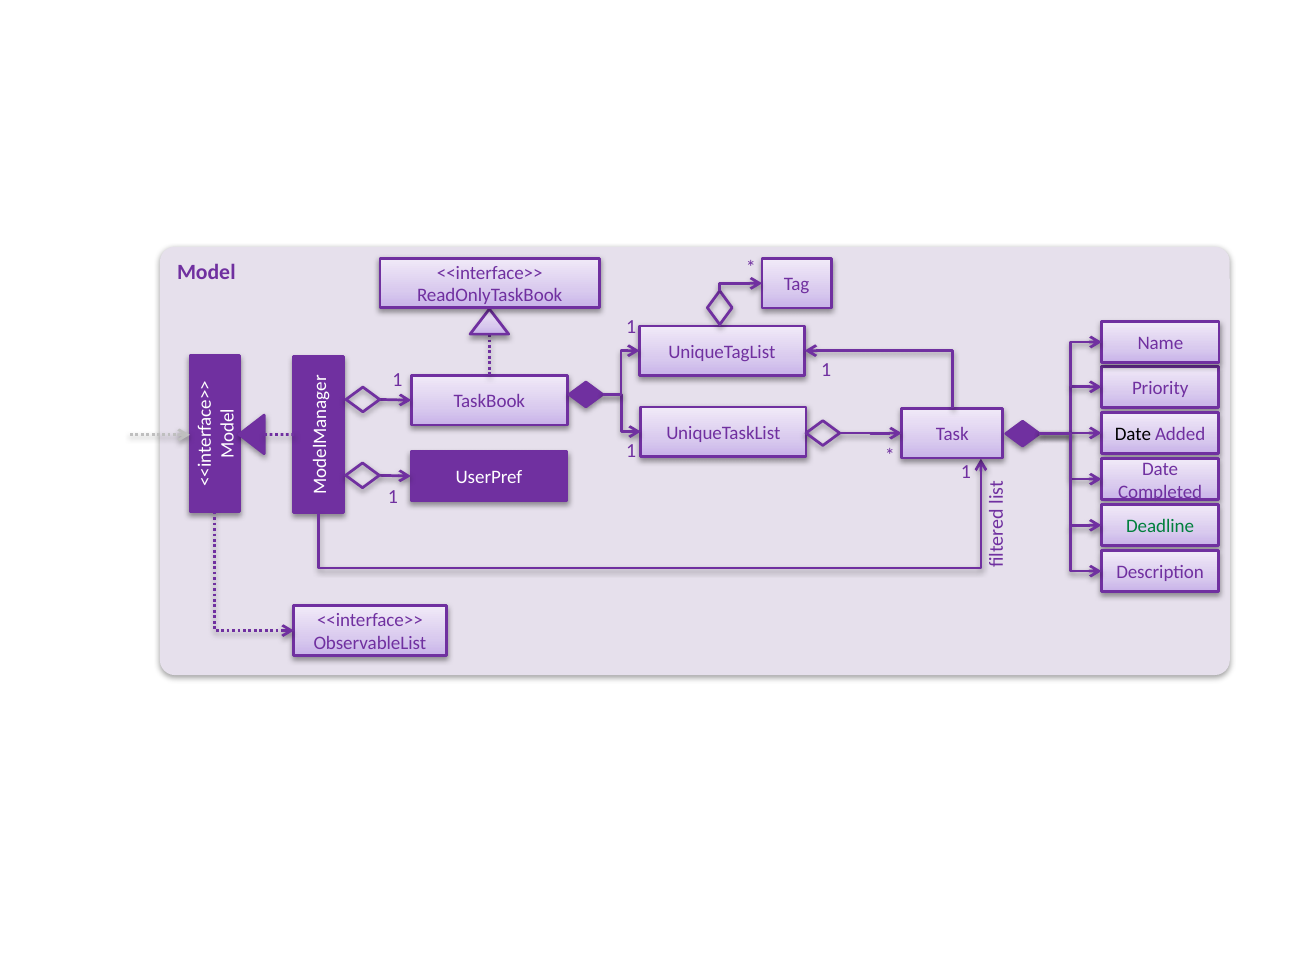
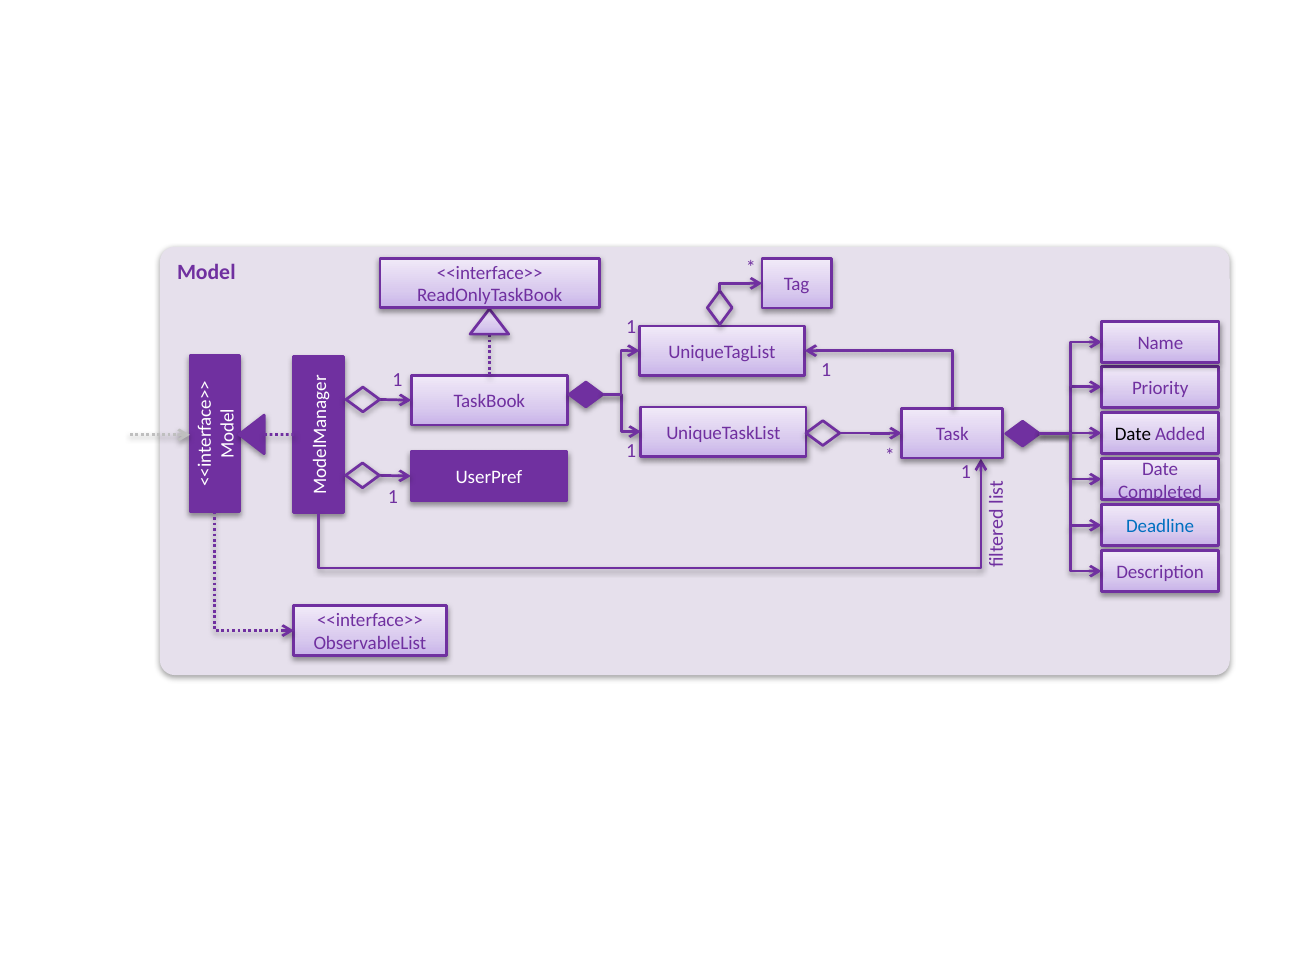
Deadline colour: green -> blue
